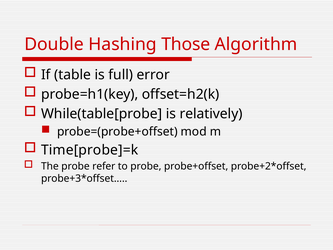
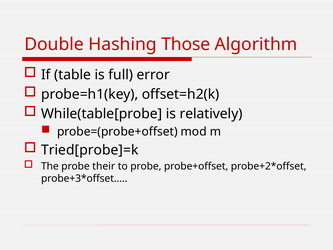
Time[probe]=k: Time[probe]=k -> Tried[probe]=k
refer: refer -> their
